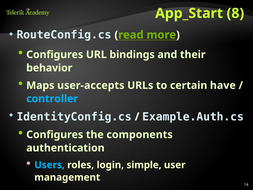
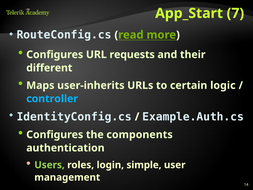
8: 8 -> 7
bindings: bindings -> requests
behavior: behavior -> different
user-accepts: user-accepts -> user-inherits
have: have -> logic
Users colour: light blue -> light green
